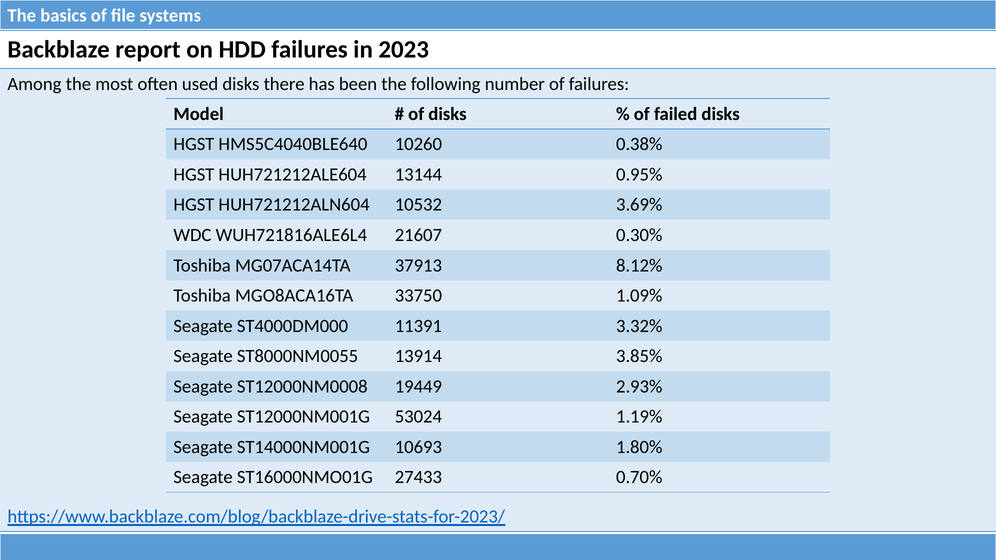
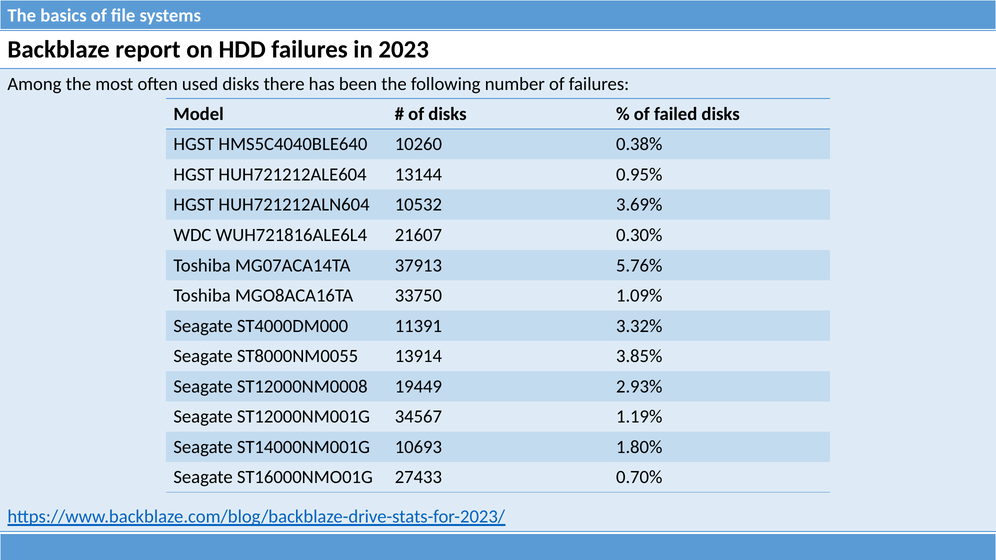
8.12%: 8.12% -> 5.76%
53024: 53024 -> 34567
